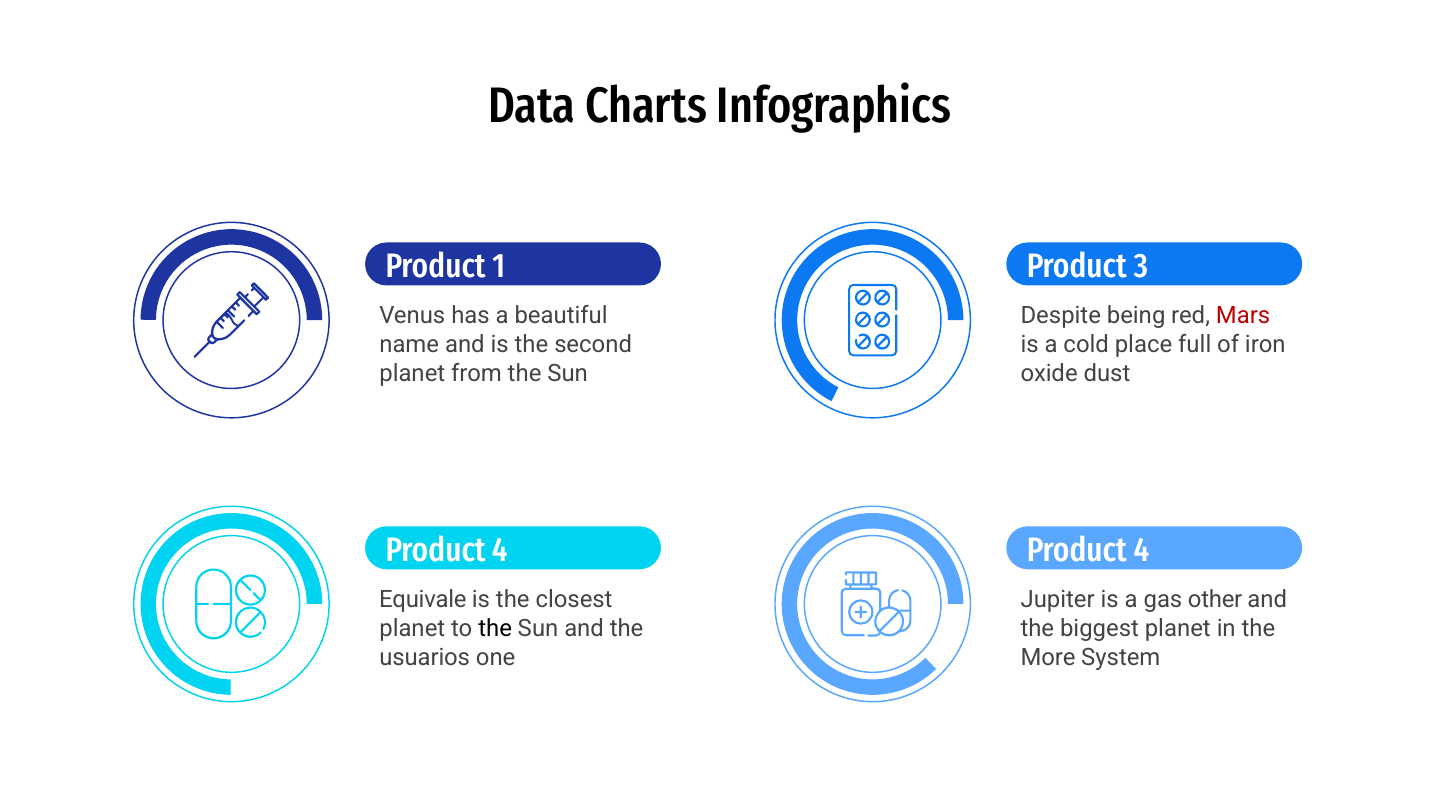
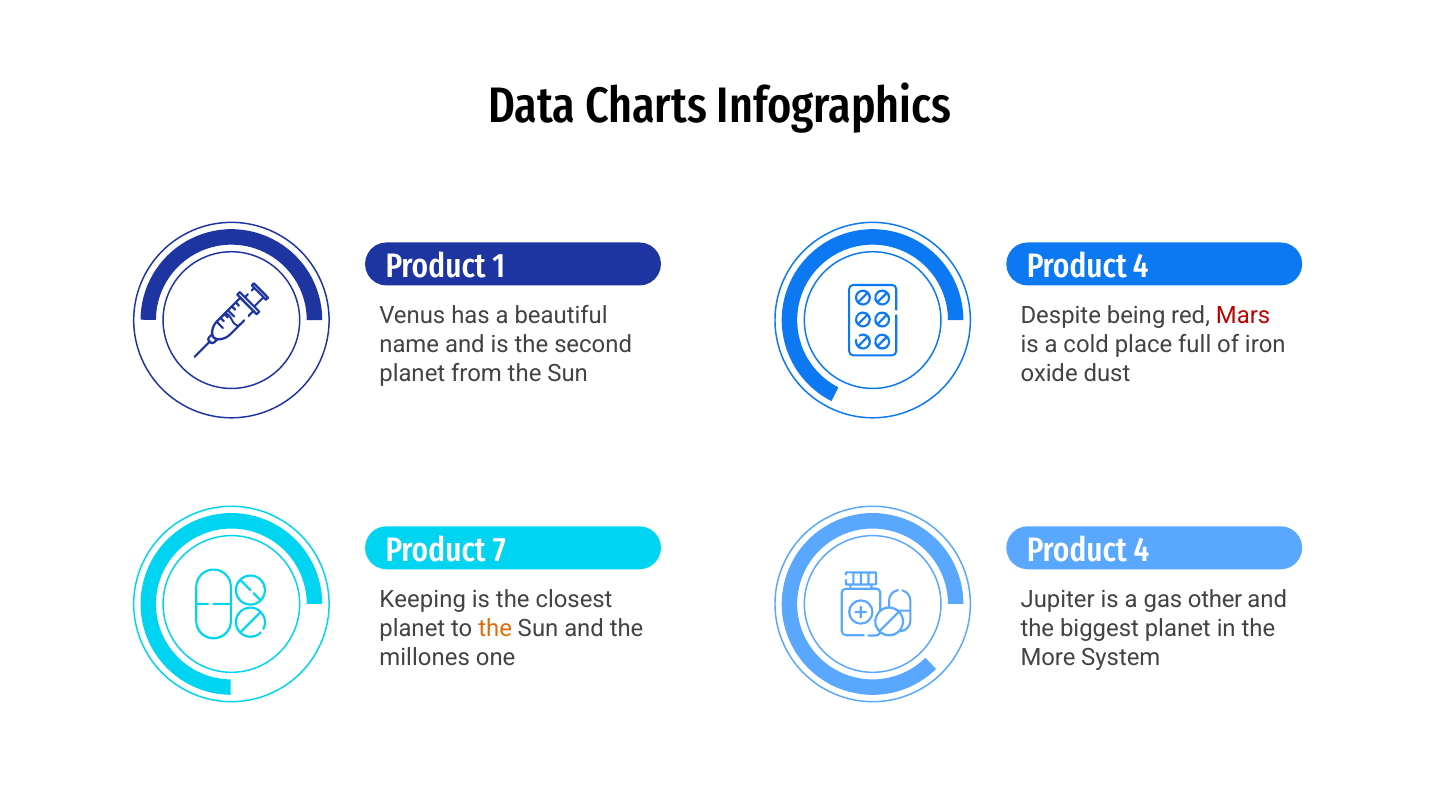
3 at (1141, 266): 3 -> 4
4 at (500, 550): 4 -> 7
Equivale: Equivale -> Keeping
the at (495, 628) colour: black -> orange
usuarios: usuarios -> millones
